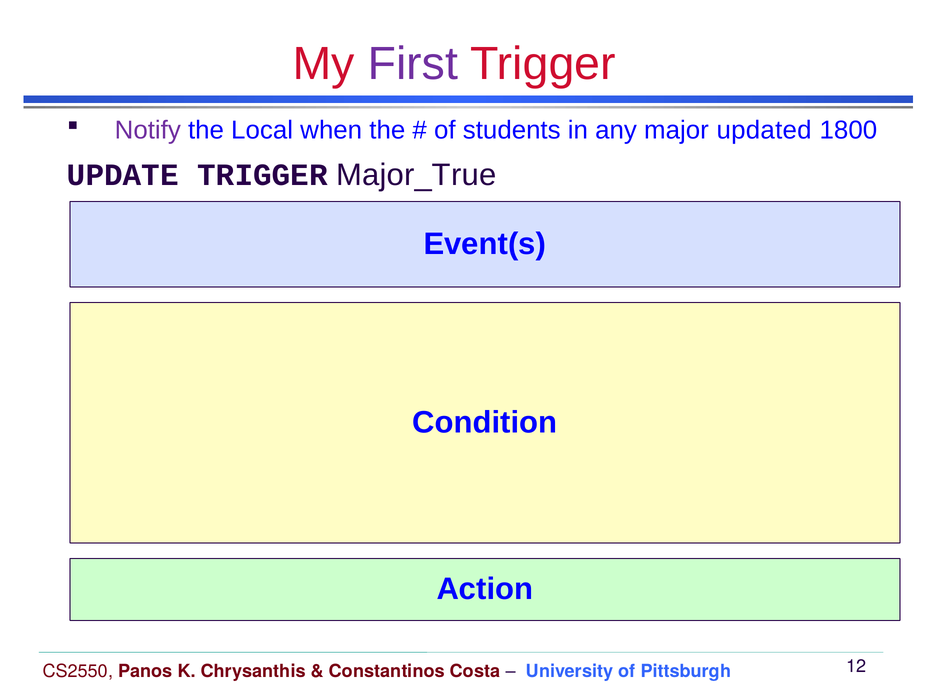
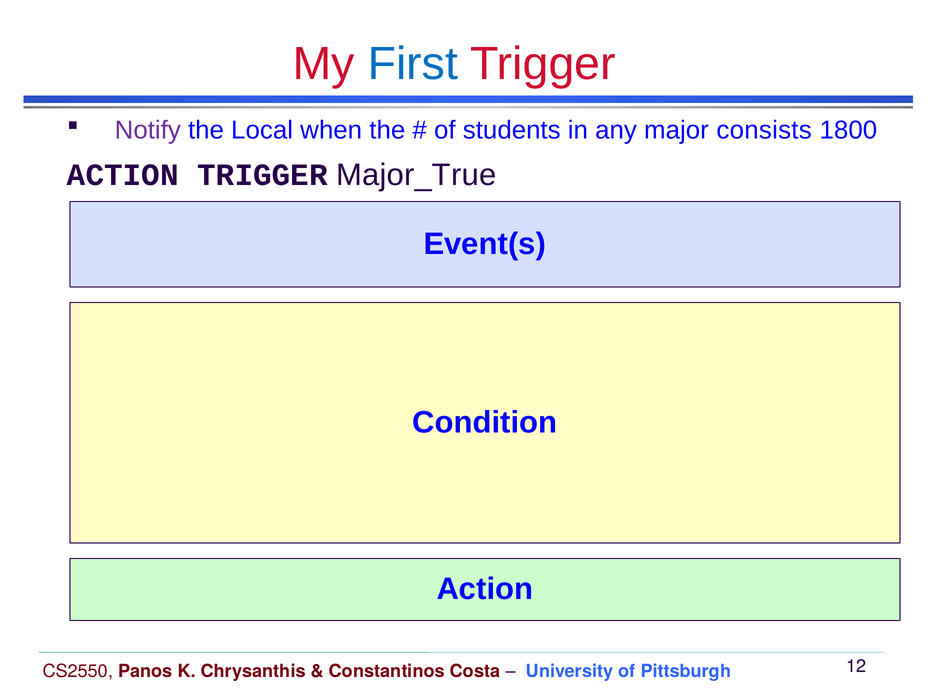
First colour: purple -> blue
updated: updated -> consists
UPDATE at (123, 175): UPDATE -> ACTION
